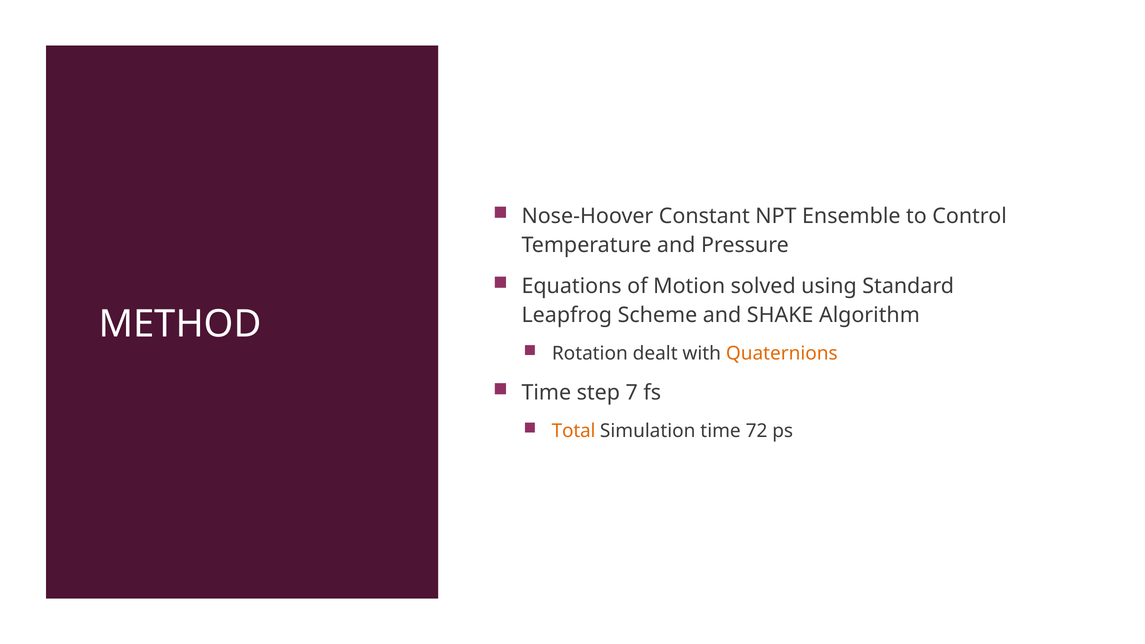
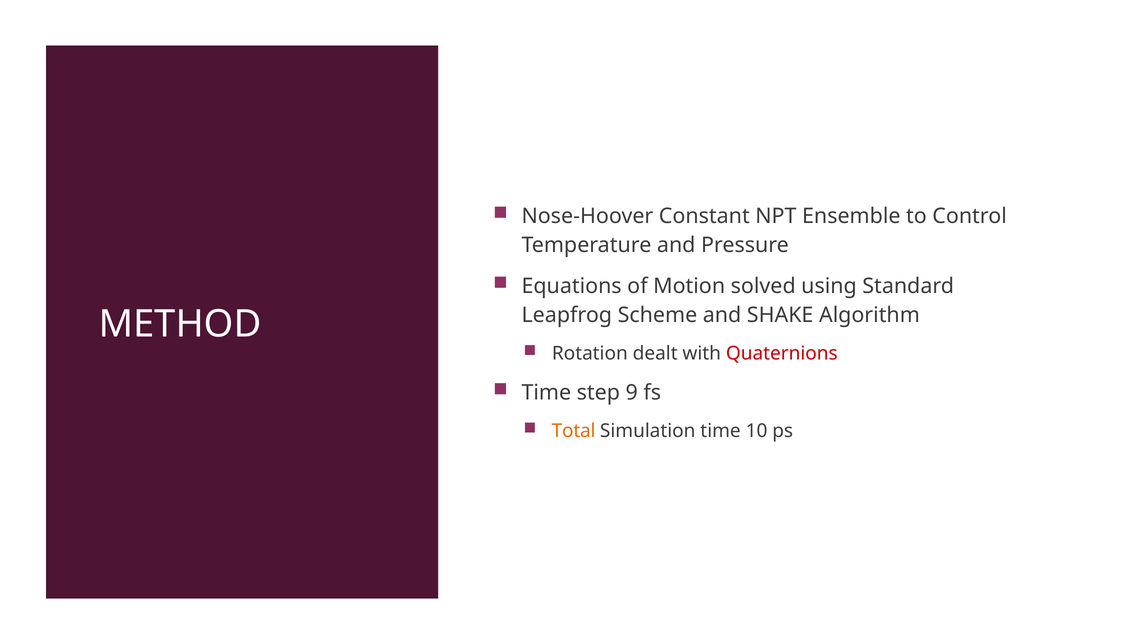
Quaternions colour: orange -> red
7: 7 -> 9
72: 72 -> 10
